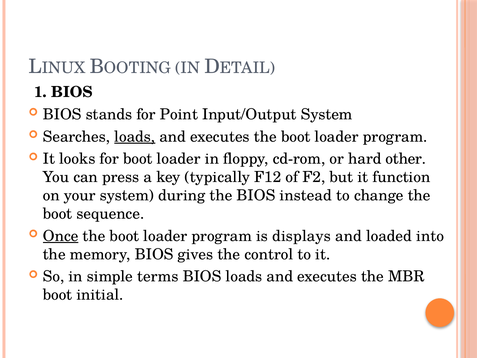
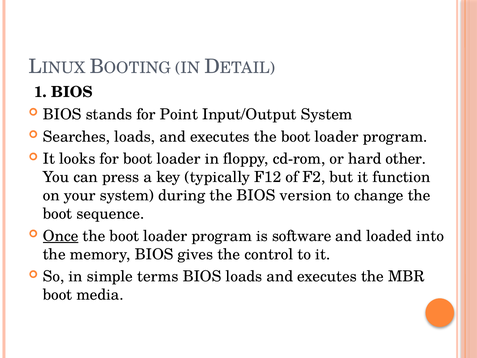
loads at (135, 137) underline: present -> none
instead: instead -> version
displays: displays -> software
initial: initial -> media
